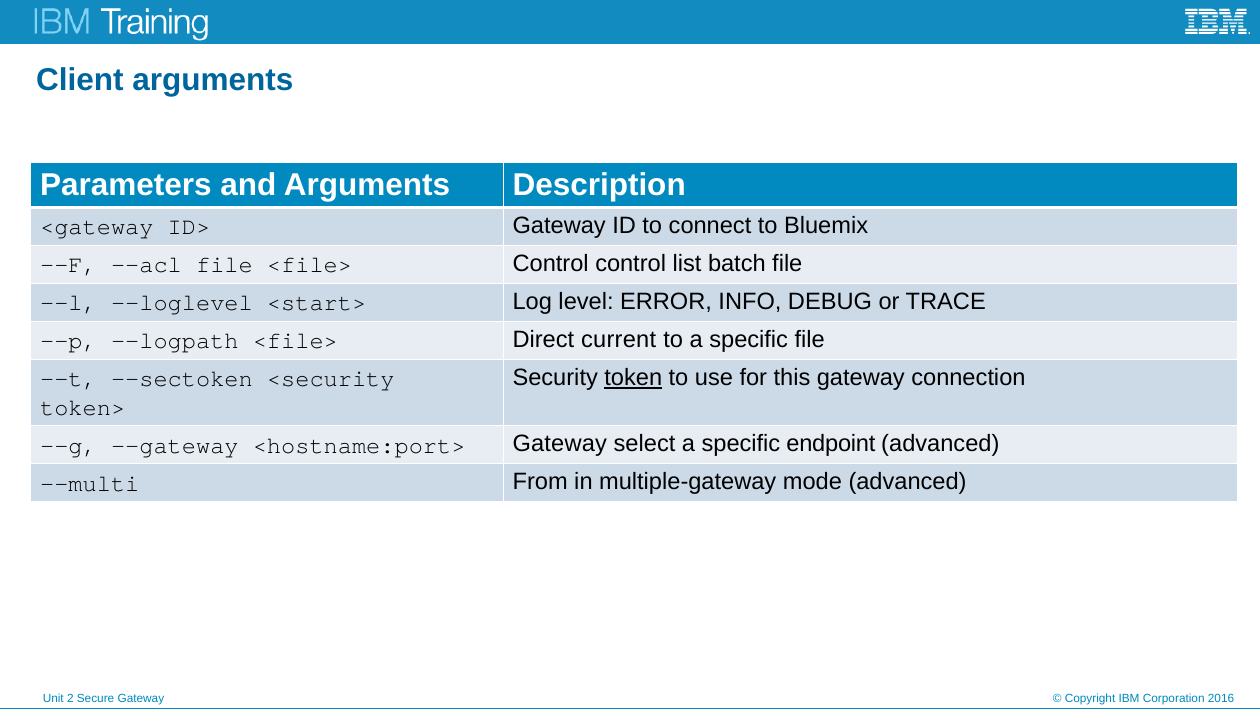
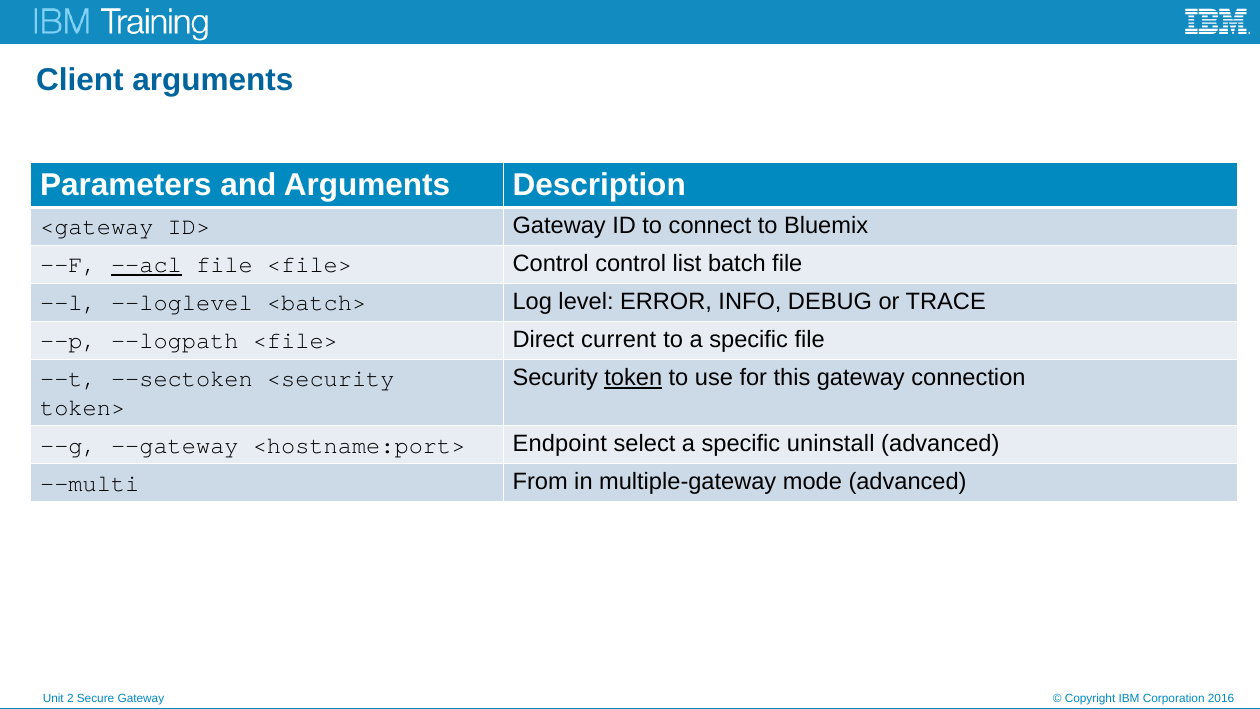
--acl underline: none -> present
<start>: <start> -> <batch>
<hostname:port> Gateway: Gateway -> Endpoint
endpoint: endpoint -> uninstall
